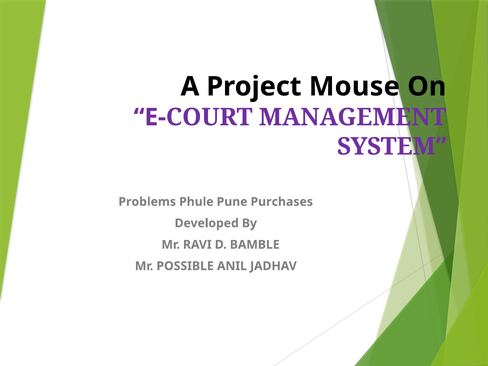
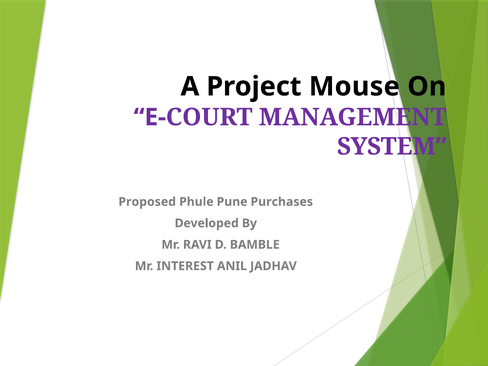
Problems: Problems -> Proposed
POSSIBLE: POSSIBLE -> INTEREST
